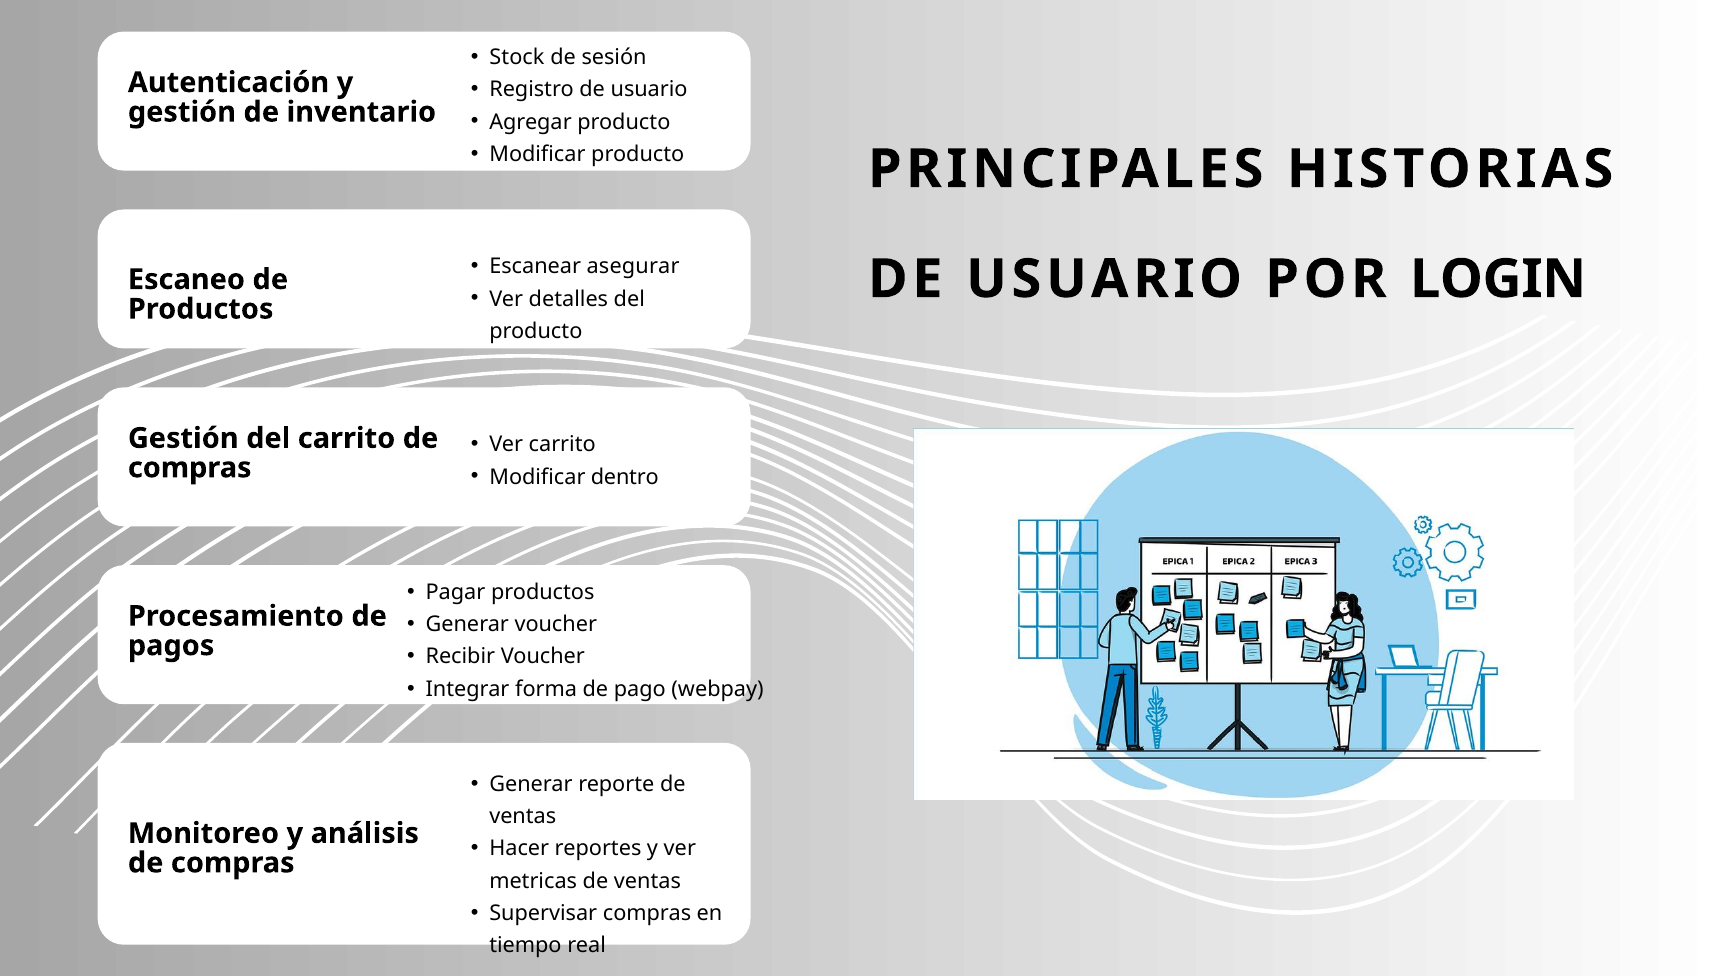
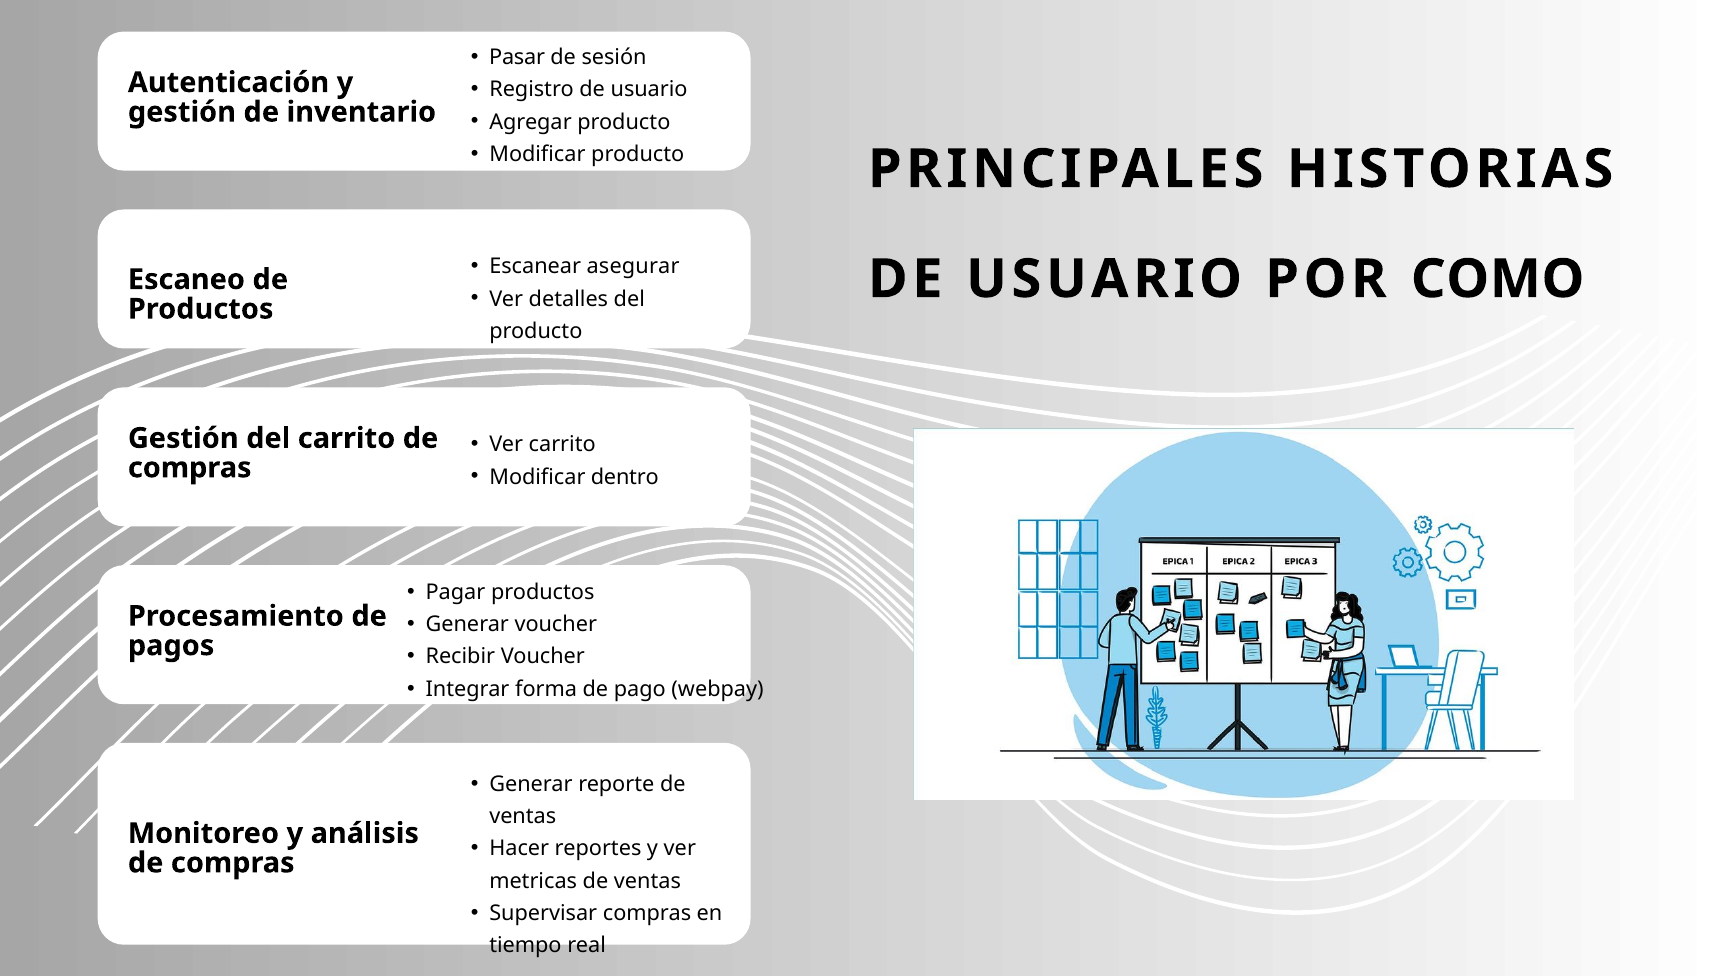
Stock: Stock -> Pasar
LOGIN: LOGIN -> COMO
